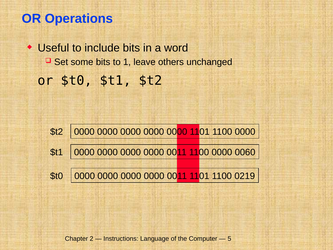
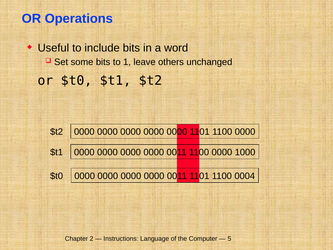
0060: 0060 -> 1000
0219: 0219 -> 0004
